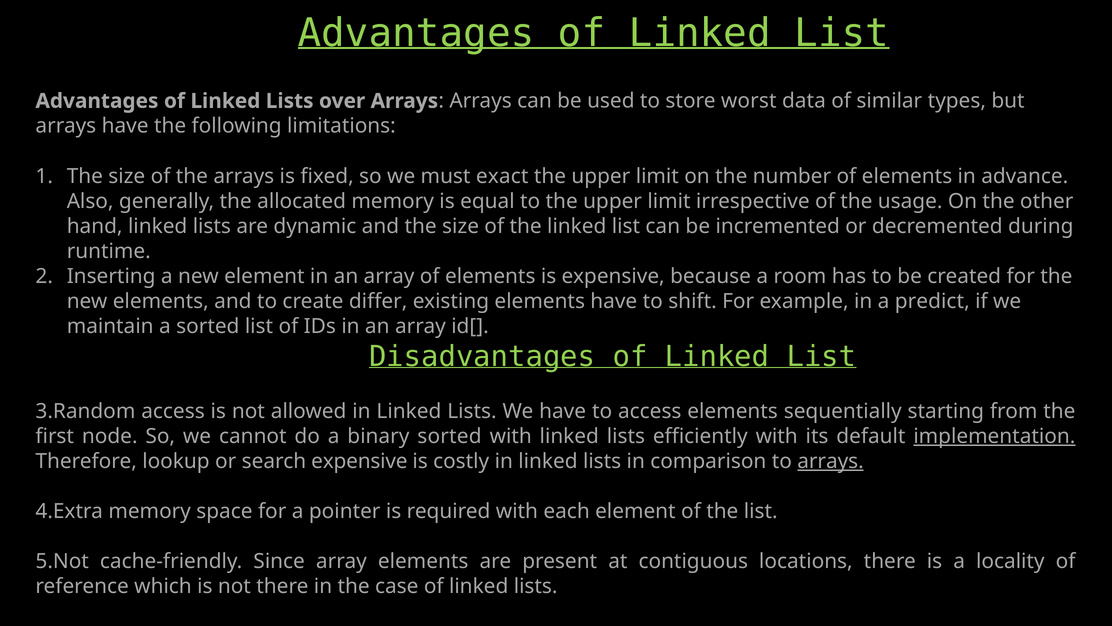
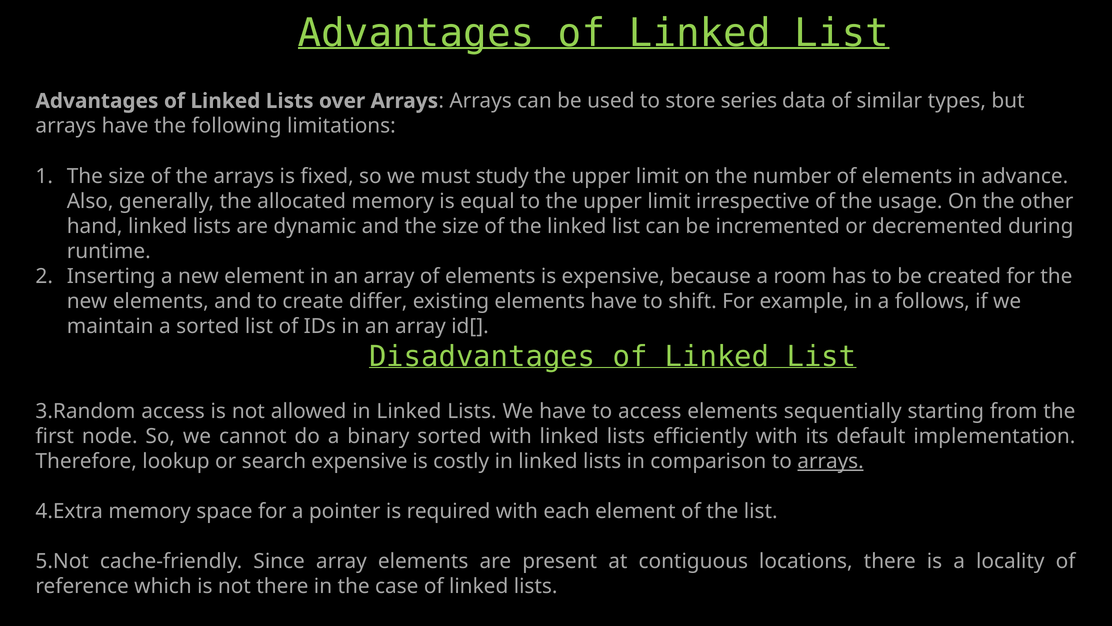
worst: worst -> series
exact: exact -> study
predict: predict -> follows
implementation underline: present -> none
